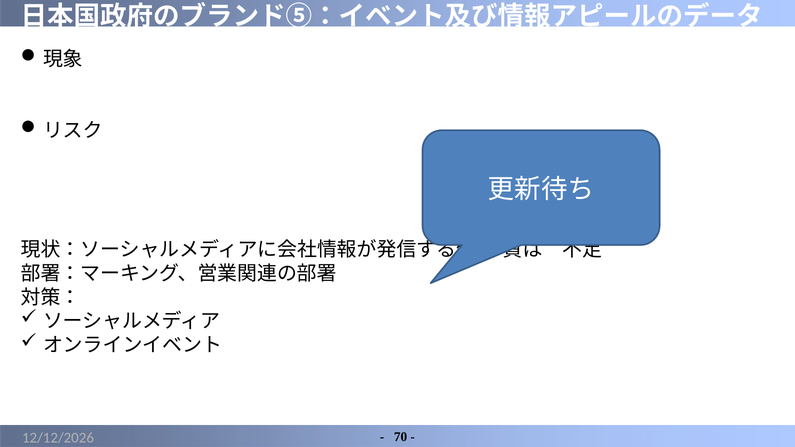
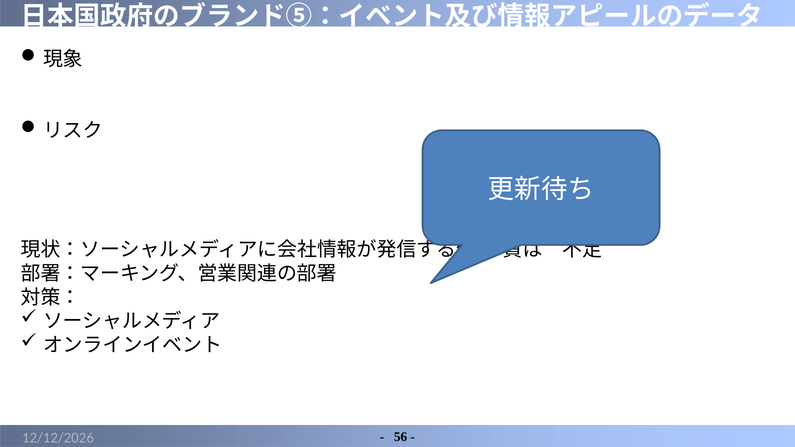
70: 70 -> 56
